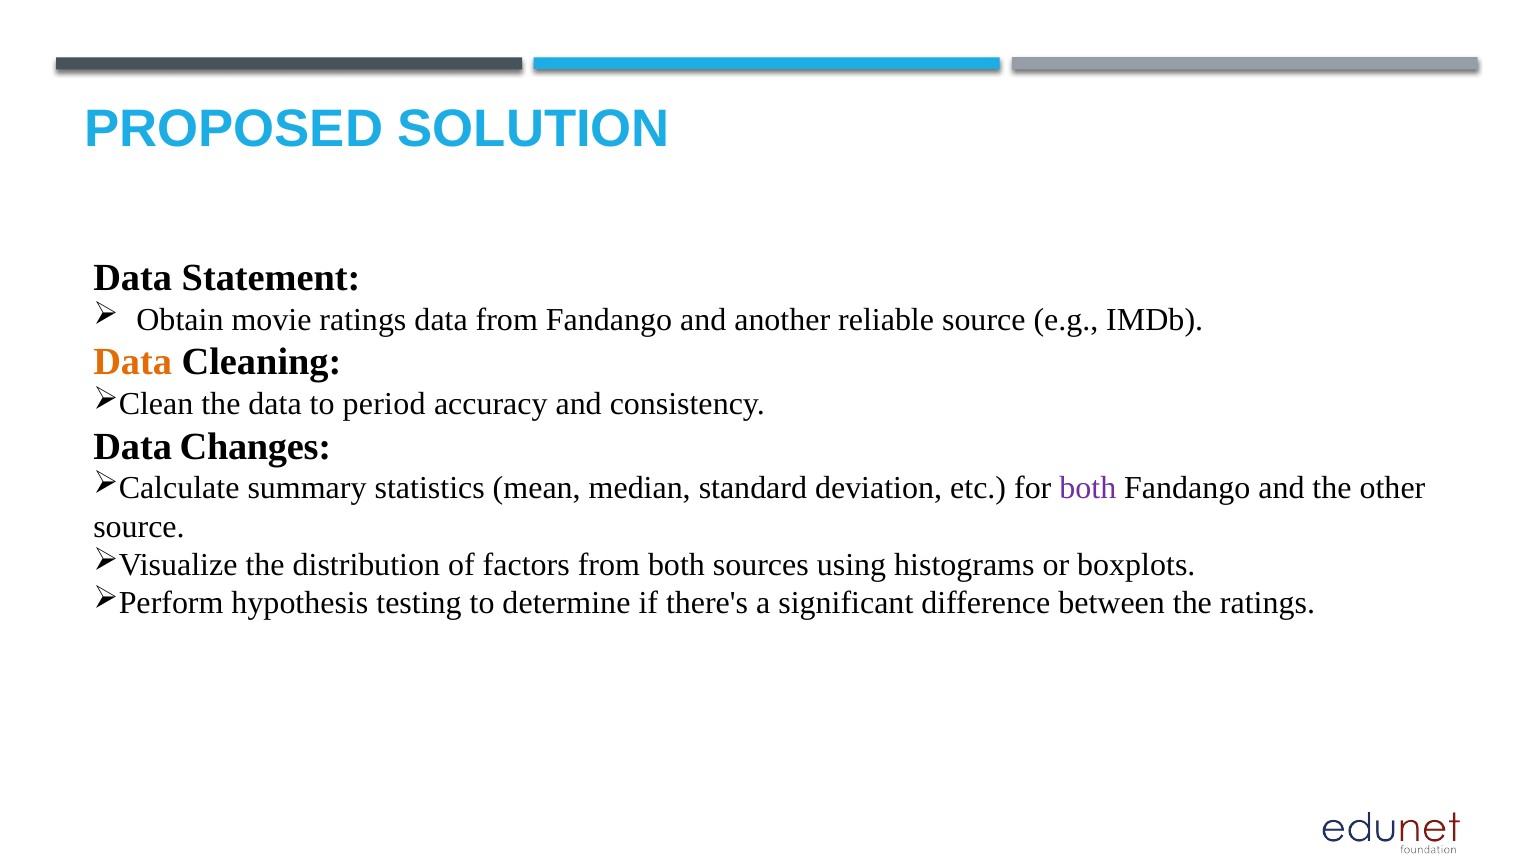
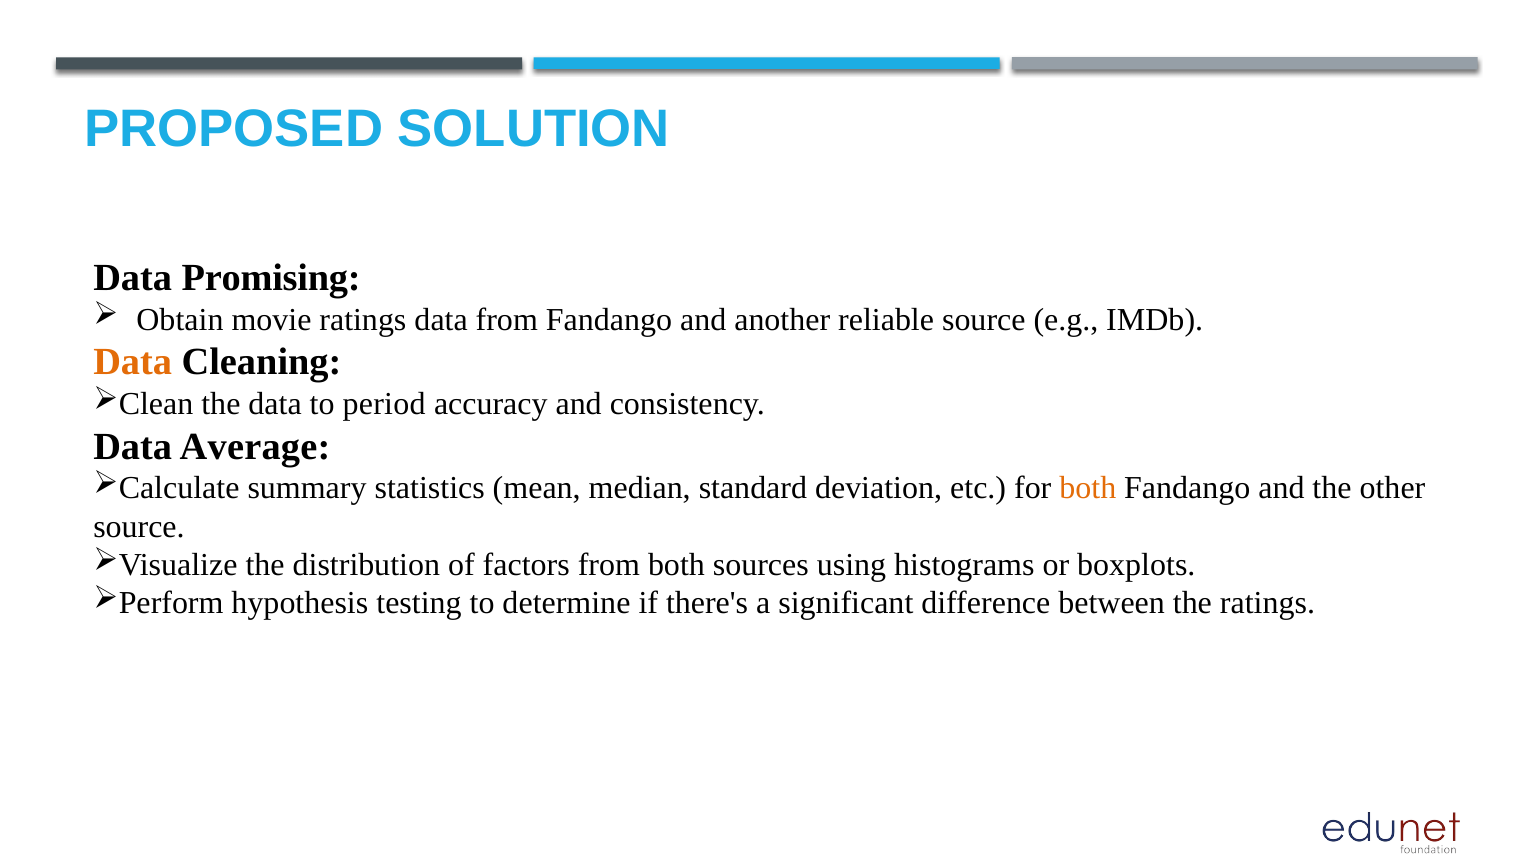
Statement: Statement -> Promising
Changes: Changes -> Average
both at (1088, 488) colour: purple -> orange
